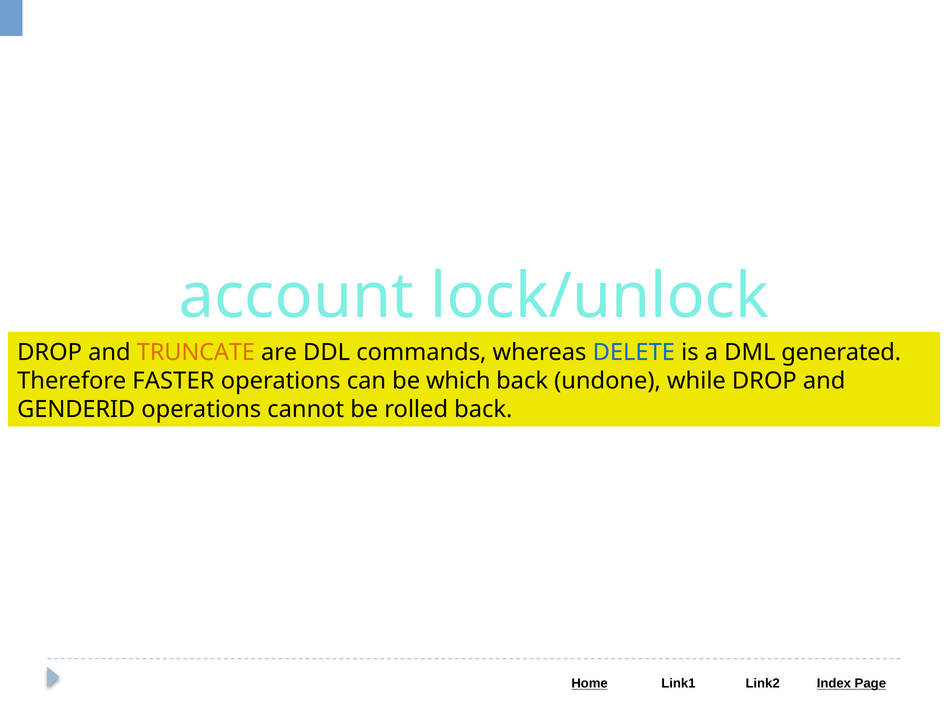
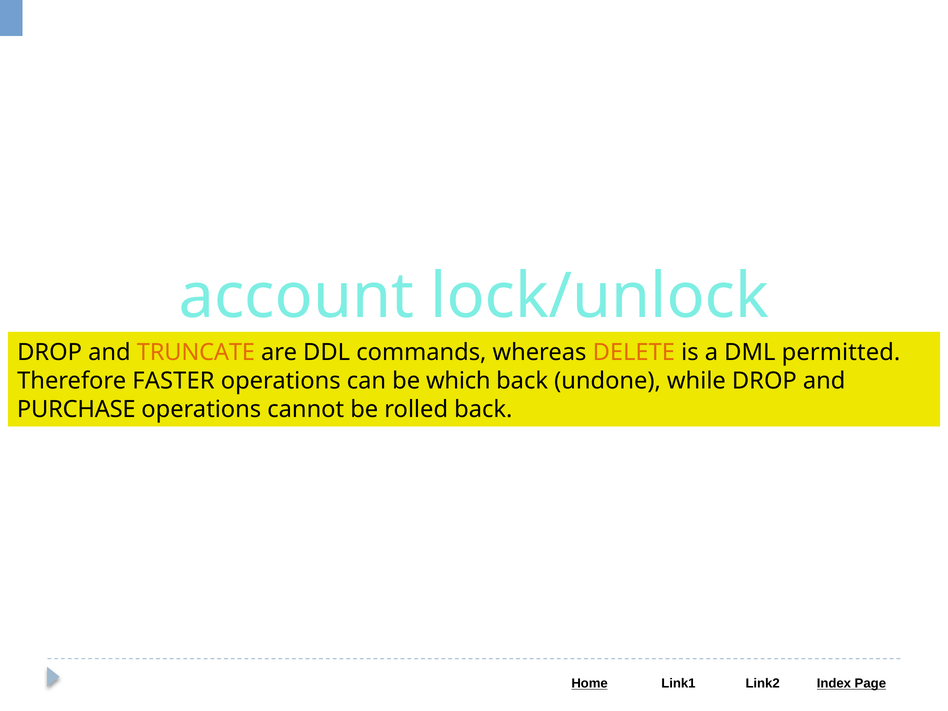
DELETE colour: blue -> orange
generated: generated -> permitted
GENDERID: GENDERID -> PURCHASE
